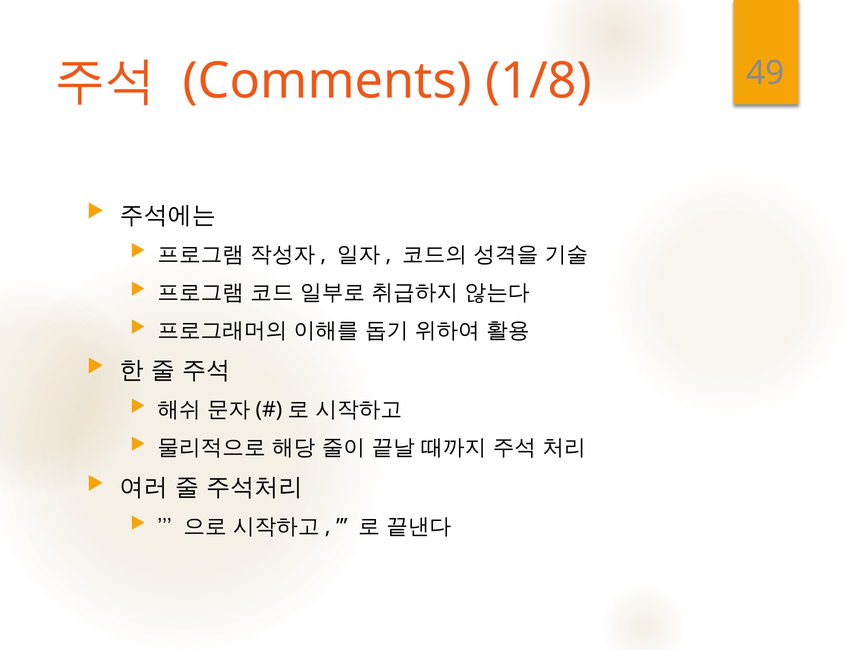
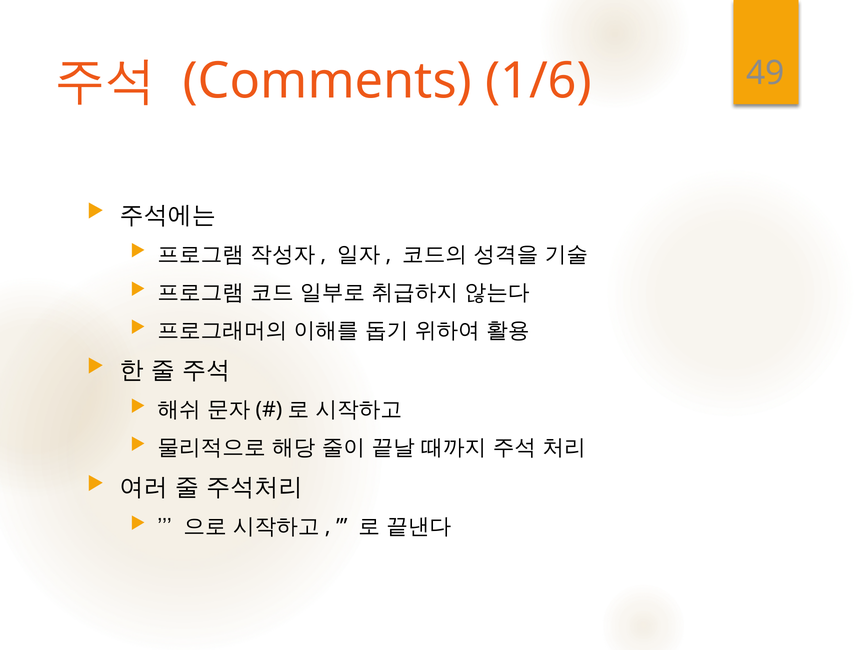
1/8: 1/8 -> 1/6
